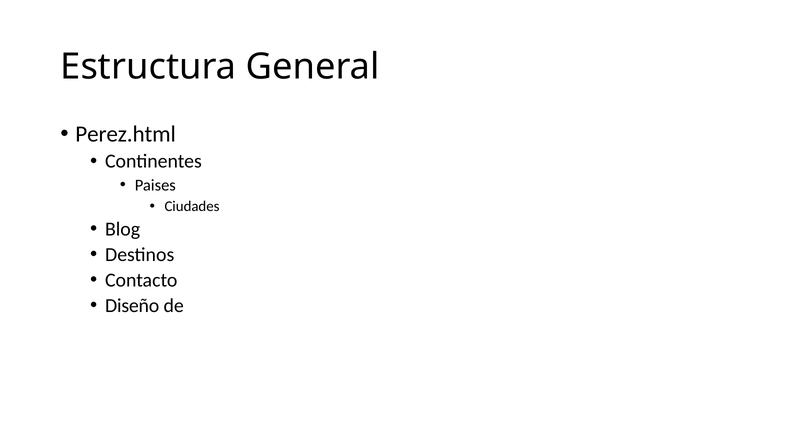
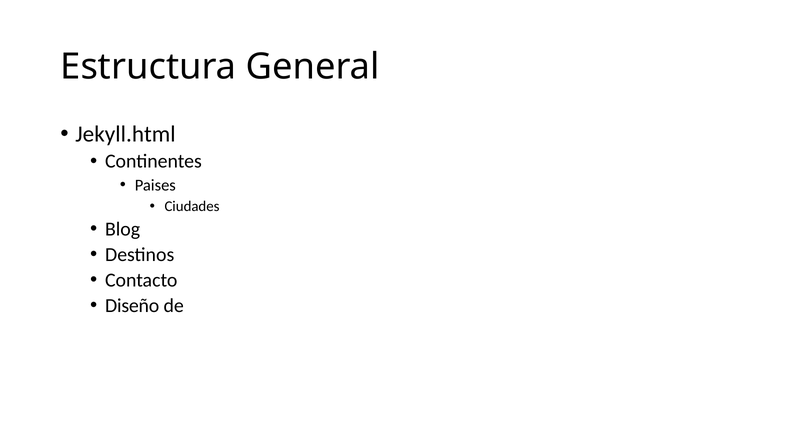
Perez.html: Perez.html -> Jekyll.html
